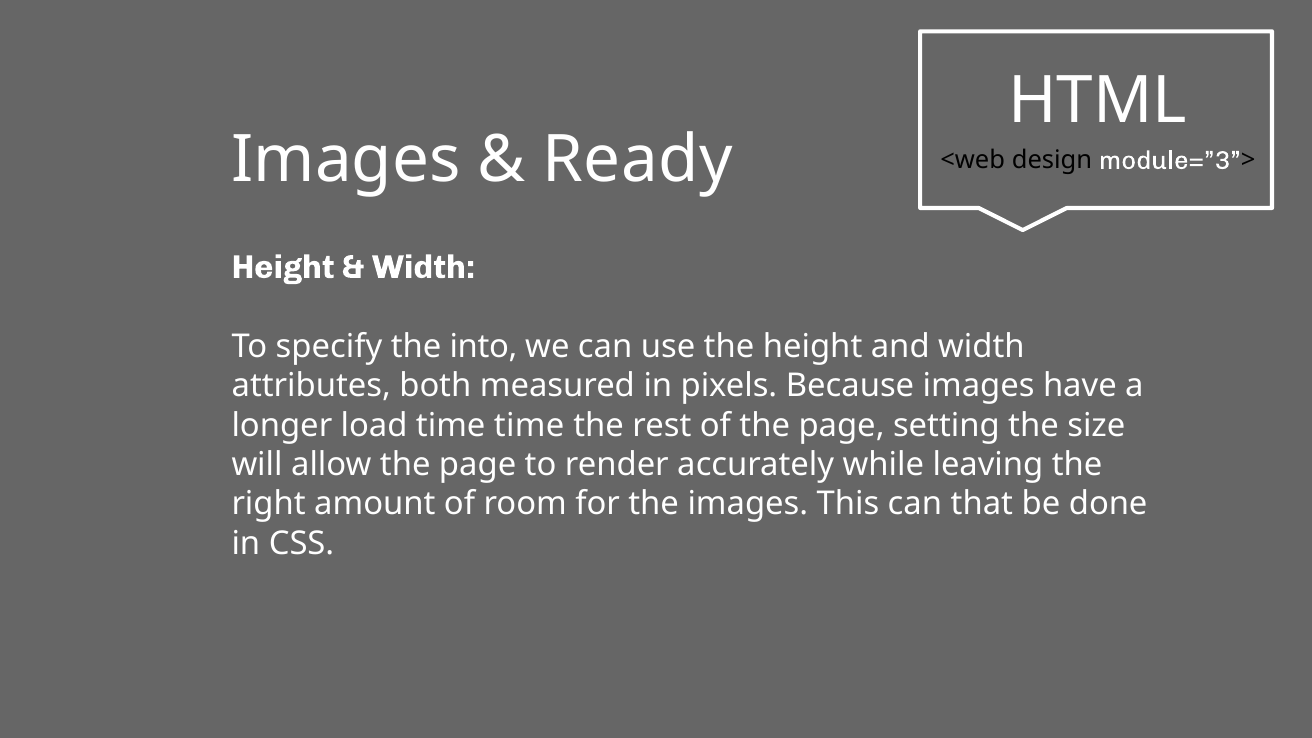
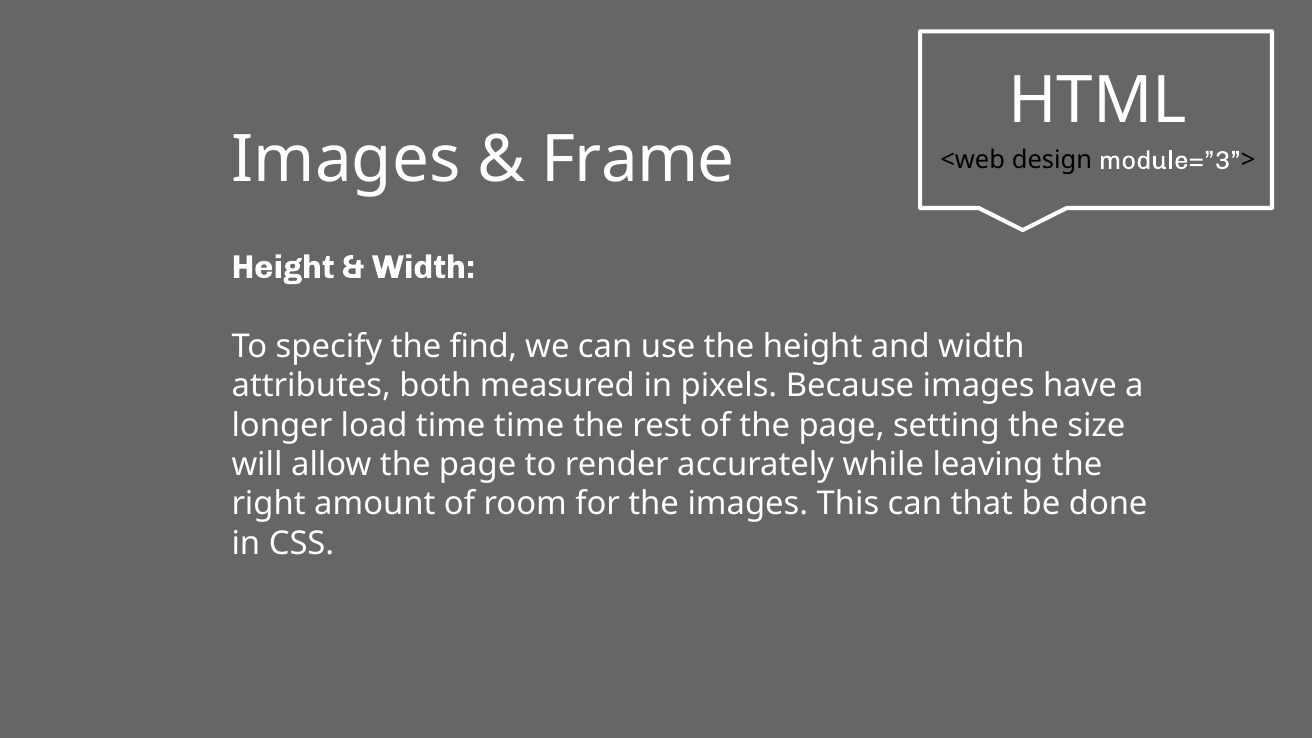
Ready: Ready -> Frame
into: into -> find
